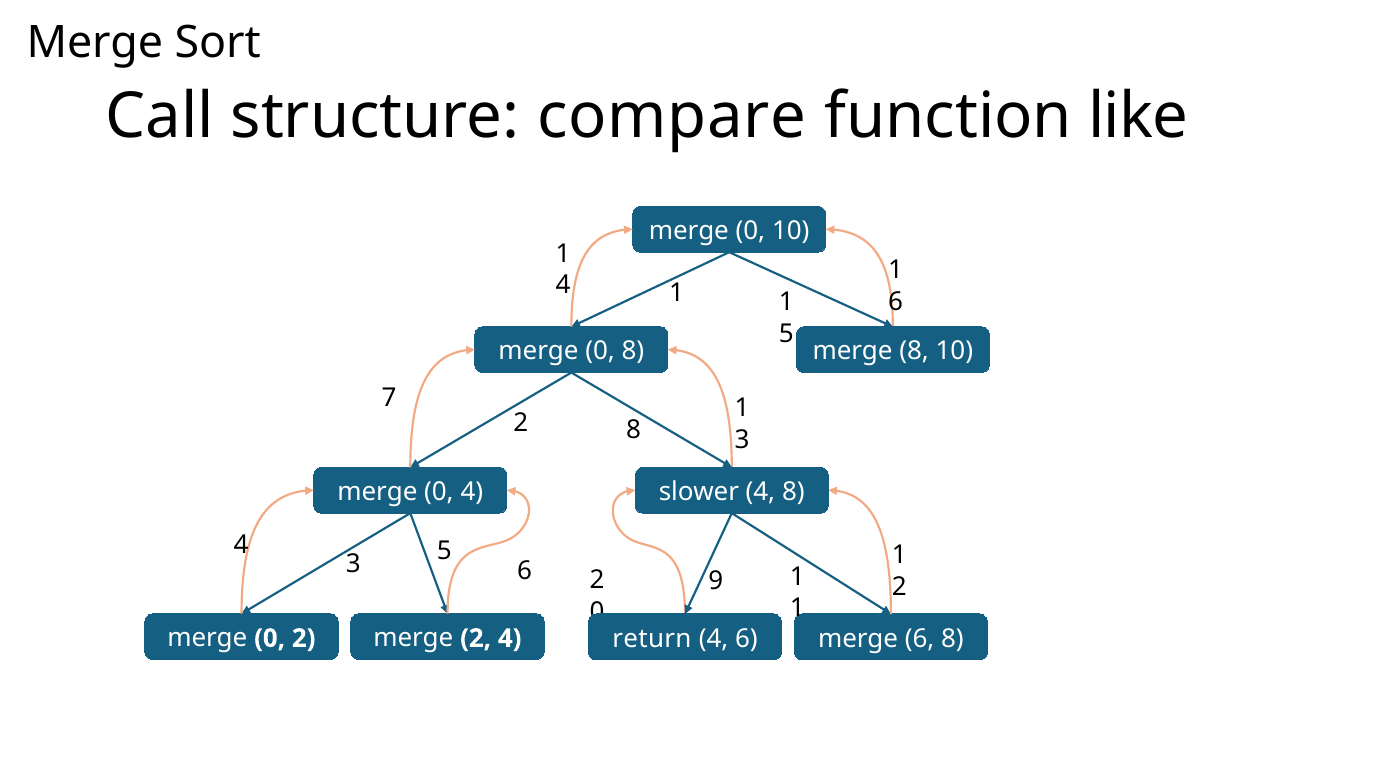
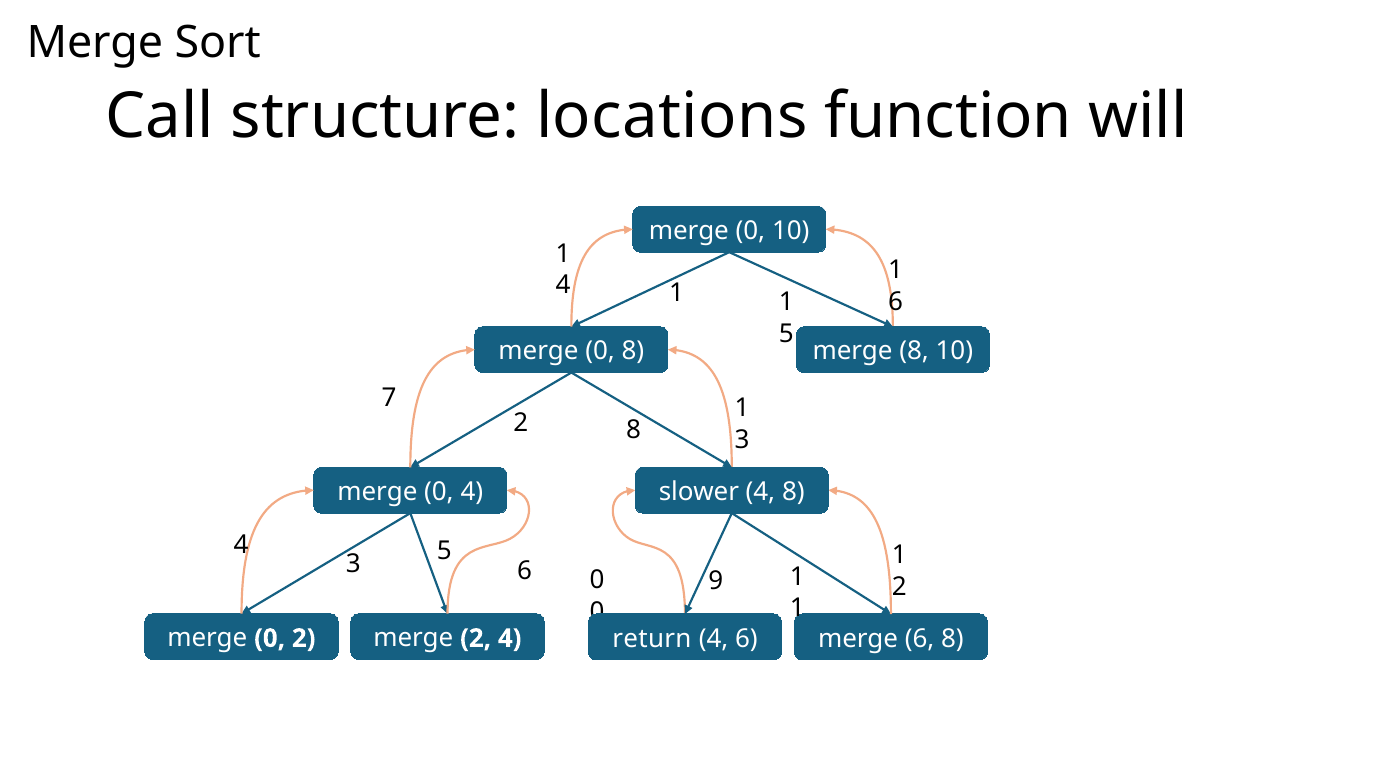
compare: compare -> locations
like: like -> will
6 2: 2 -> 0
